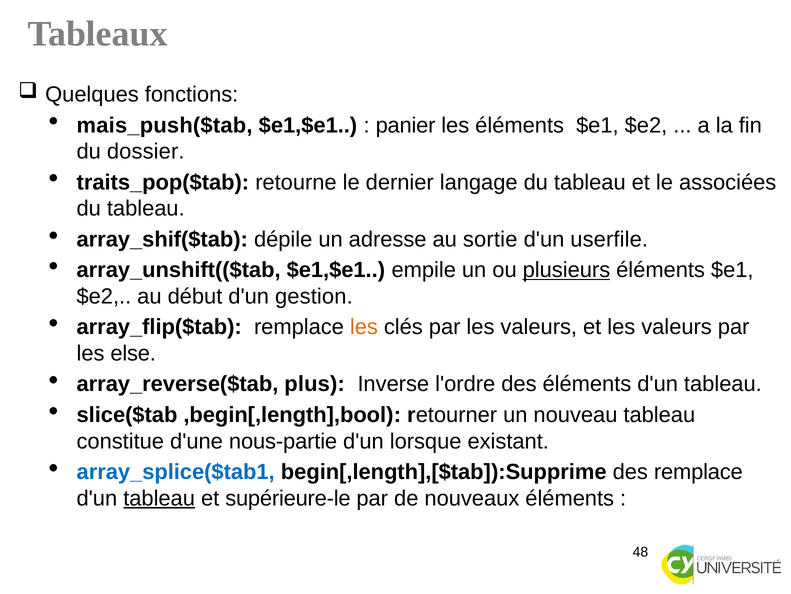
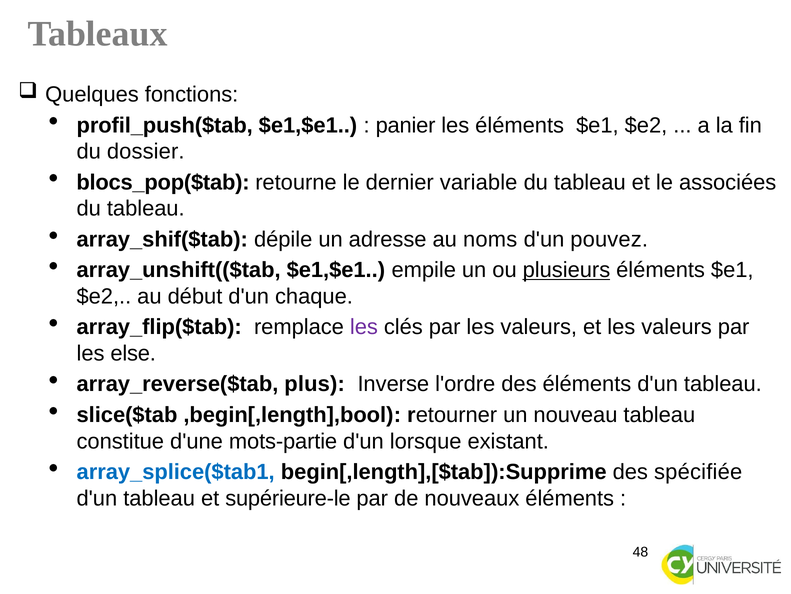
mais_push($tab: mais_push($tab -> profil_push($tab
traits_pop($tab: traits_pop($tab -> blocs_pop($tab
langage: langage -> variable
sortie: sortie -> noms
userfile: userfile -> pouvez
gestion: gestion -> chaque
les at (364, 327) colour: orange -> purple
nous-partie: nous-partie -> mots-partie
des remplace: remplace -> spécifiée
tableau at (159, 498) underline: present -> none
